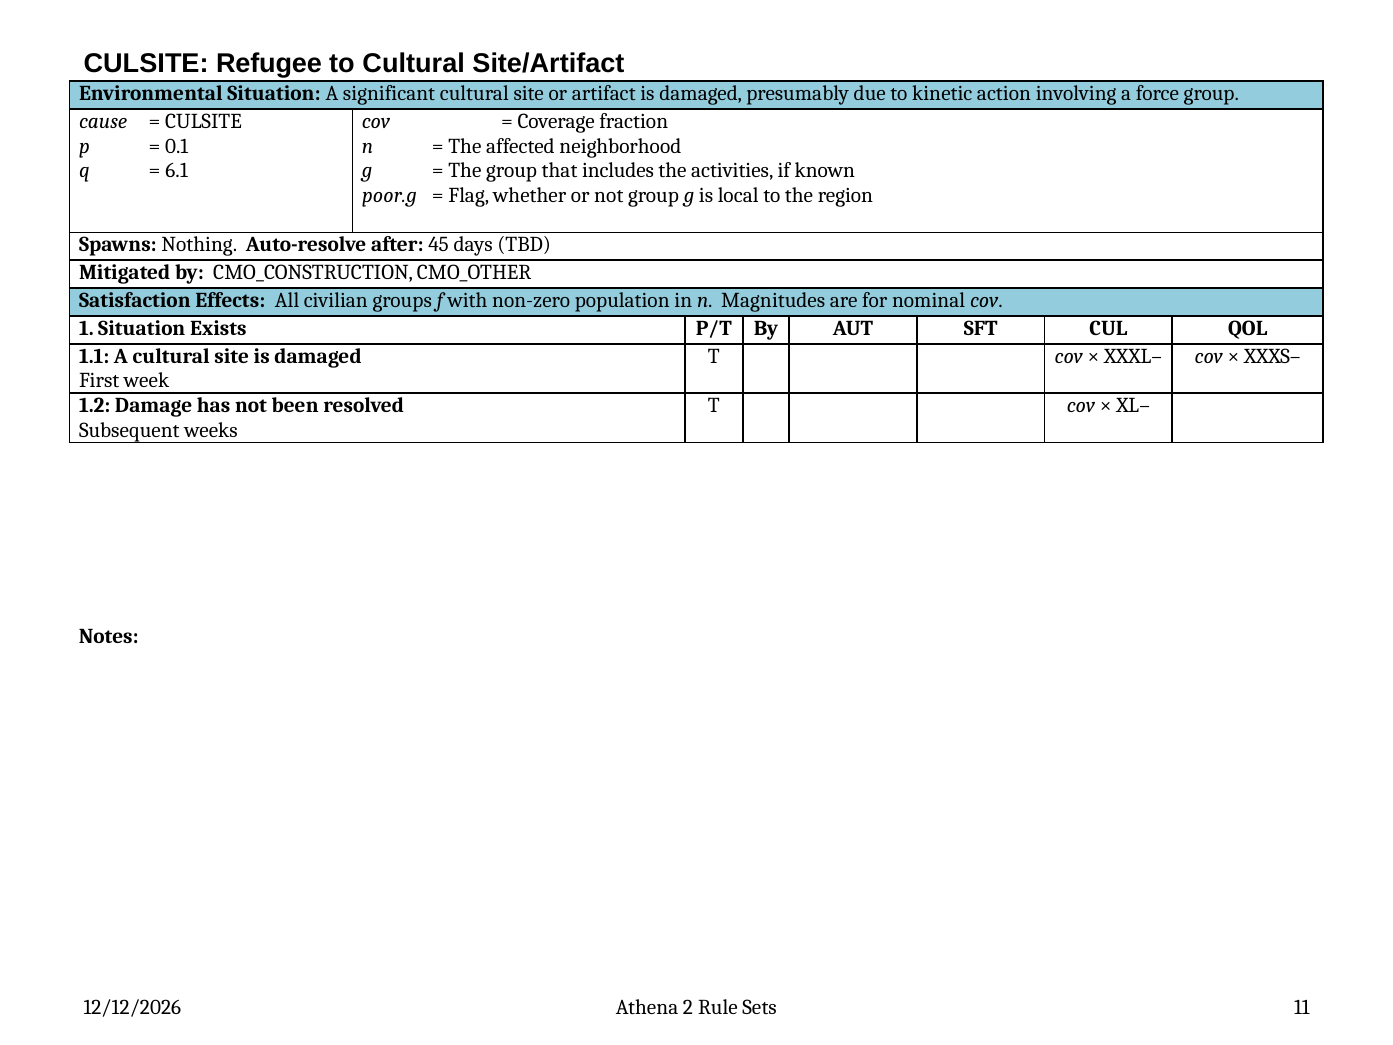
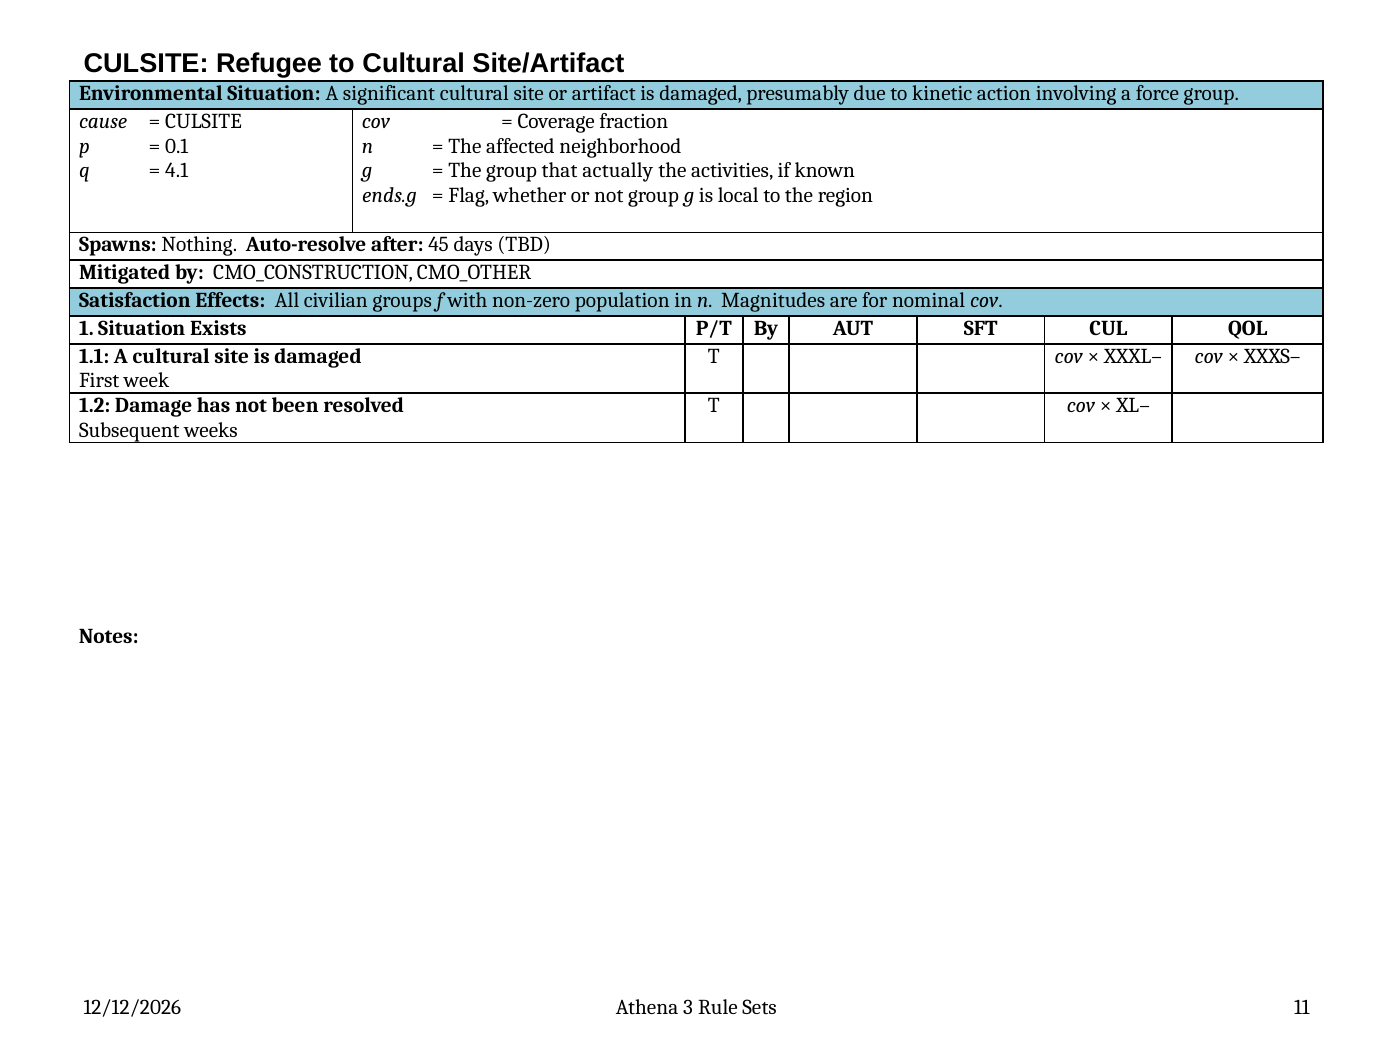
6.1: 6.1 -> 4.1
includes: includes -> actually
poor.g: poor.g -> ends.g
2: 2 -> 3
